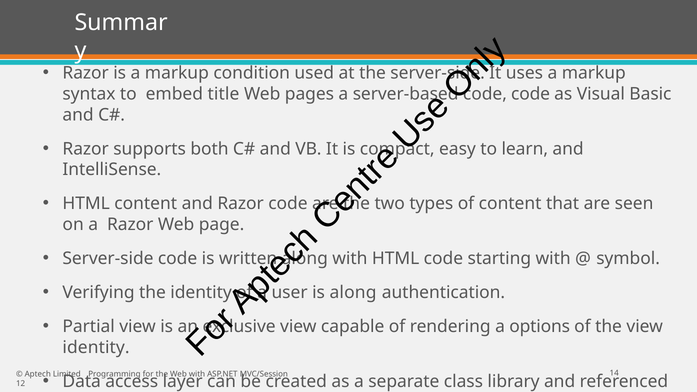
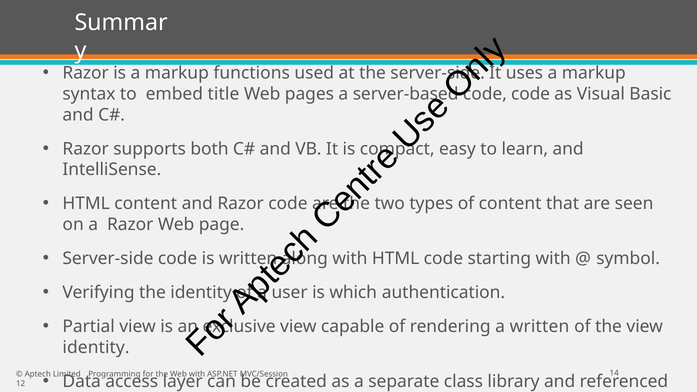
condition: condition -> functions
is along: along -> which
a options: options -> written
